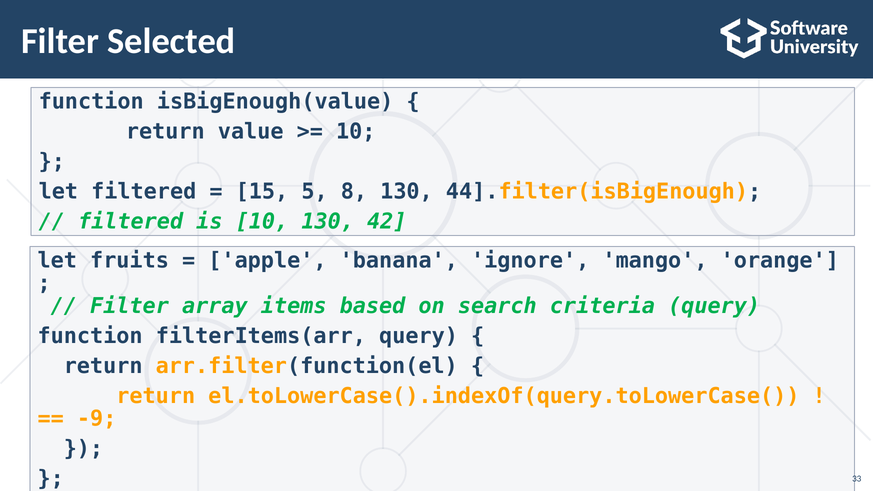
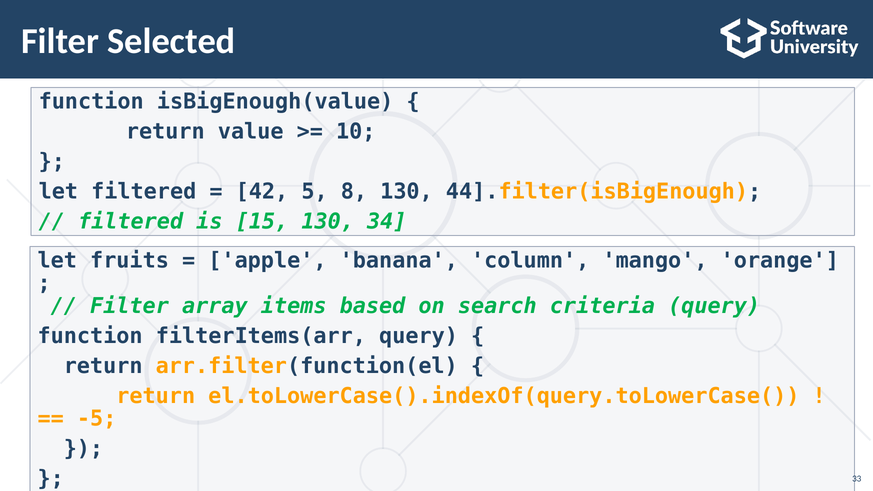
15: 15 -> 42
is 10: 10 -> 15
42: 42 -> 34
ignore: ignore -> column
-9: -9 -> -5
